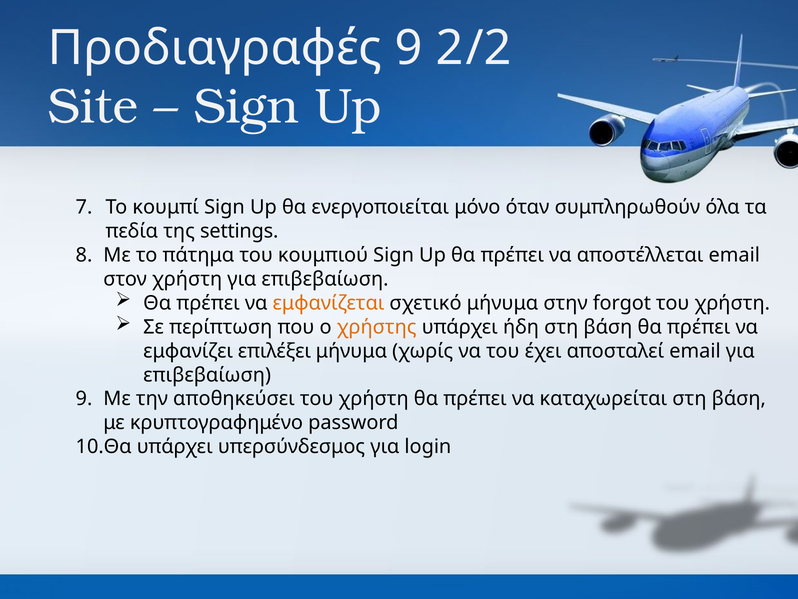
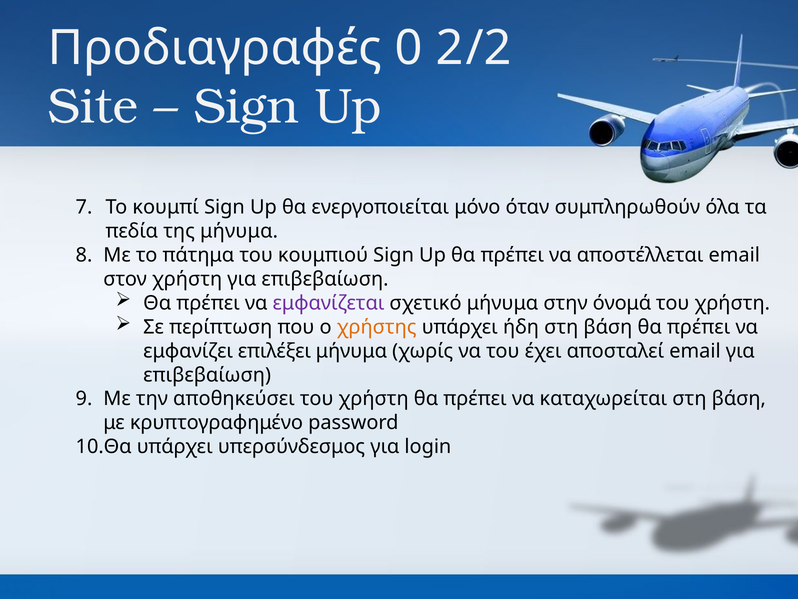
Προδιαγραφές 9: 9 -> 0
της settings: settings -> μήνυμα
εμφανίζεται colour: orange -> purple
forgot: forgot -> όνομά
